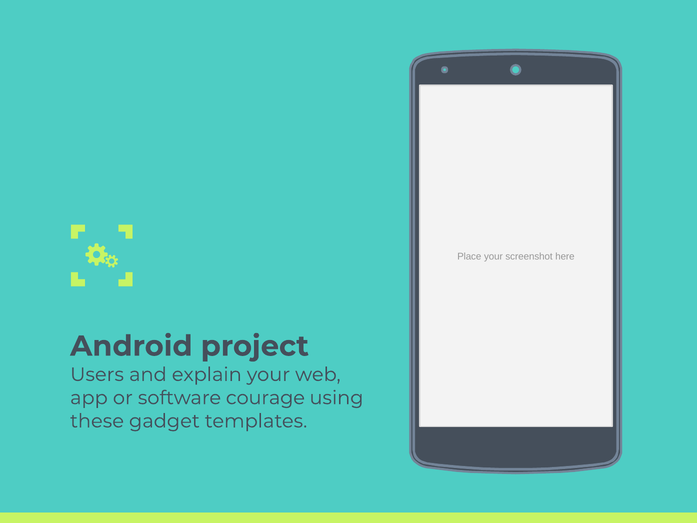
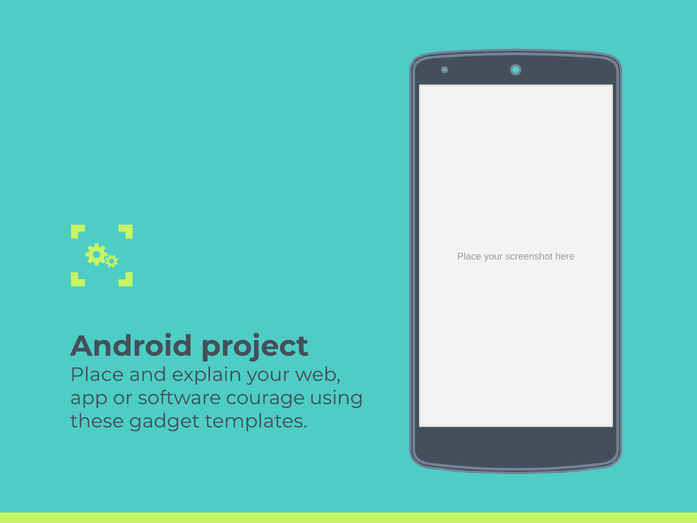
Users at (97, 374): Users -> Place
